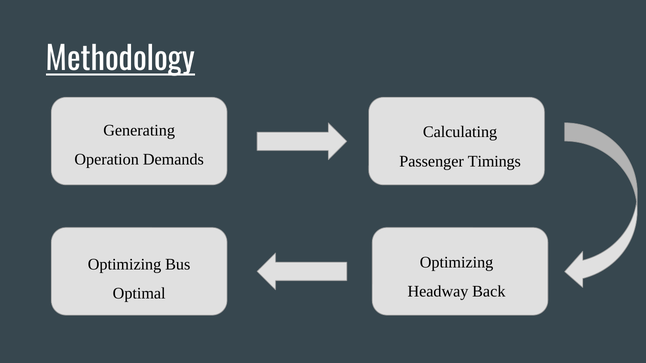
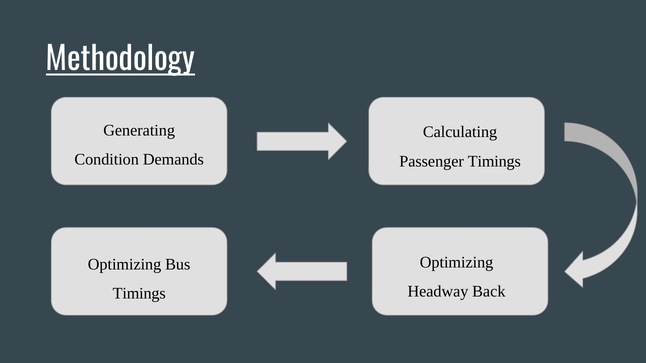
Operation: Operation -> Condition
Optimal at (139, 294): Optimal -> Timings
